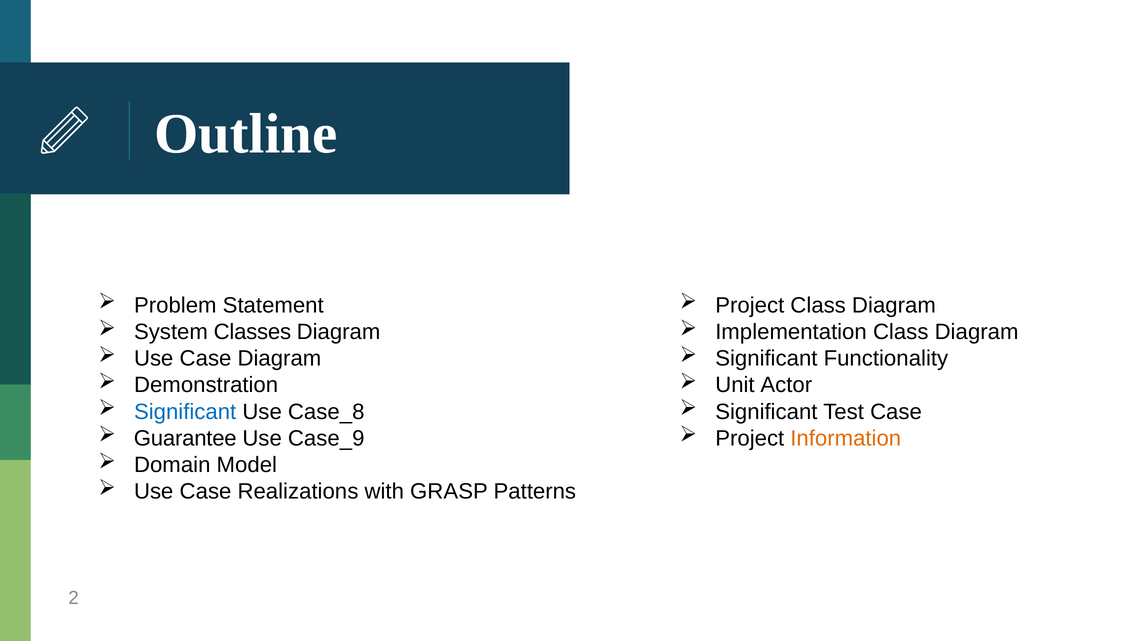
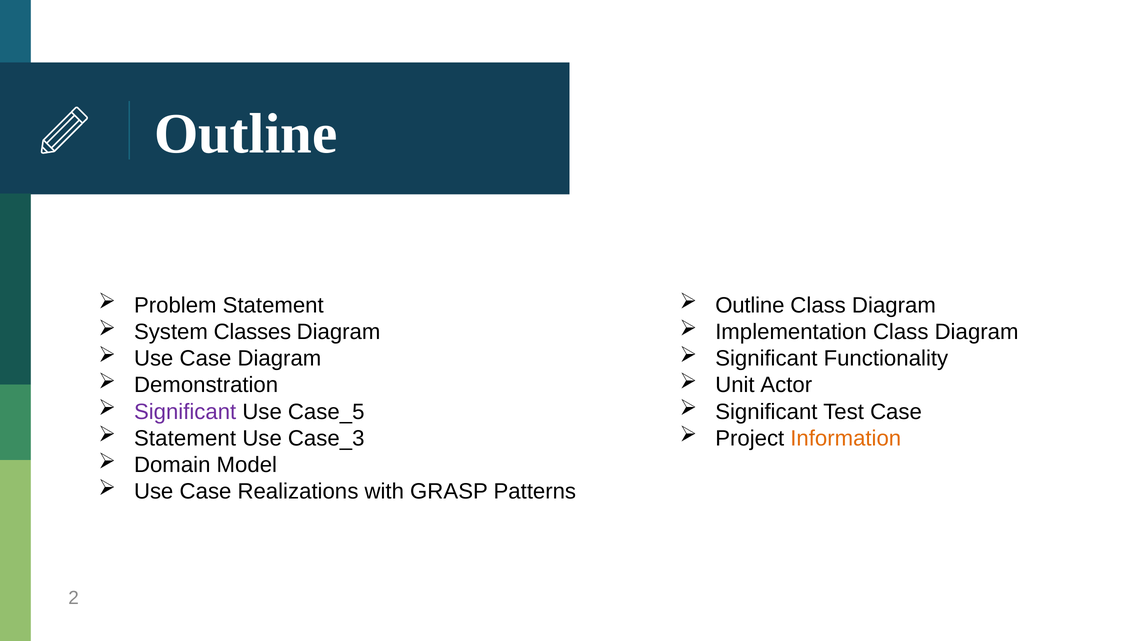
Project at (750, 305): Project -> Outline
Significant at (185, 412) colour: blue -> purple
Case_8: Case_8 -> Case_5
Guarantee at (185, 438): Guarantee -> Statement
Case_9: Case_9 -> Case_3
